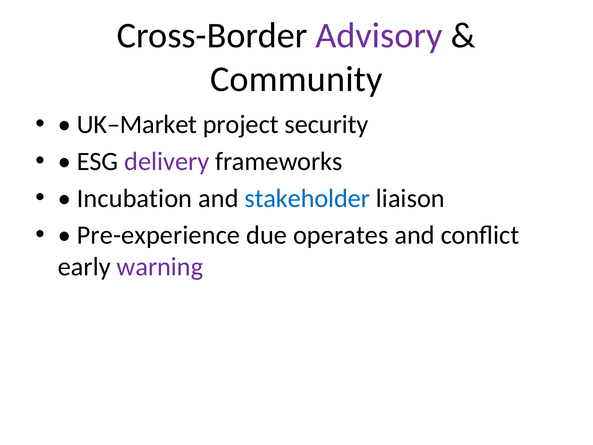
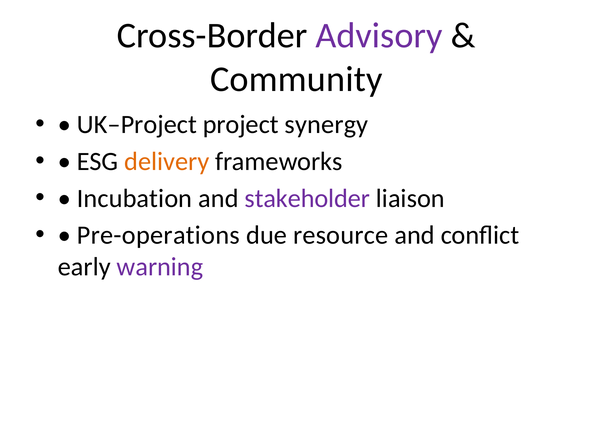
UK–Market: UK–Market -> UK–Project
security: security -> synergy
delivery colour: purple -> orange
stakeholder colour: blue -> purple
Pre-experience: Pre-experience -> Pre-operations
operates: operates -> resource
